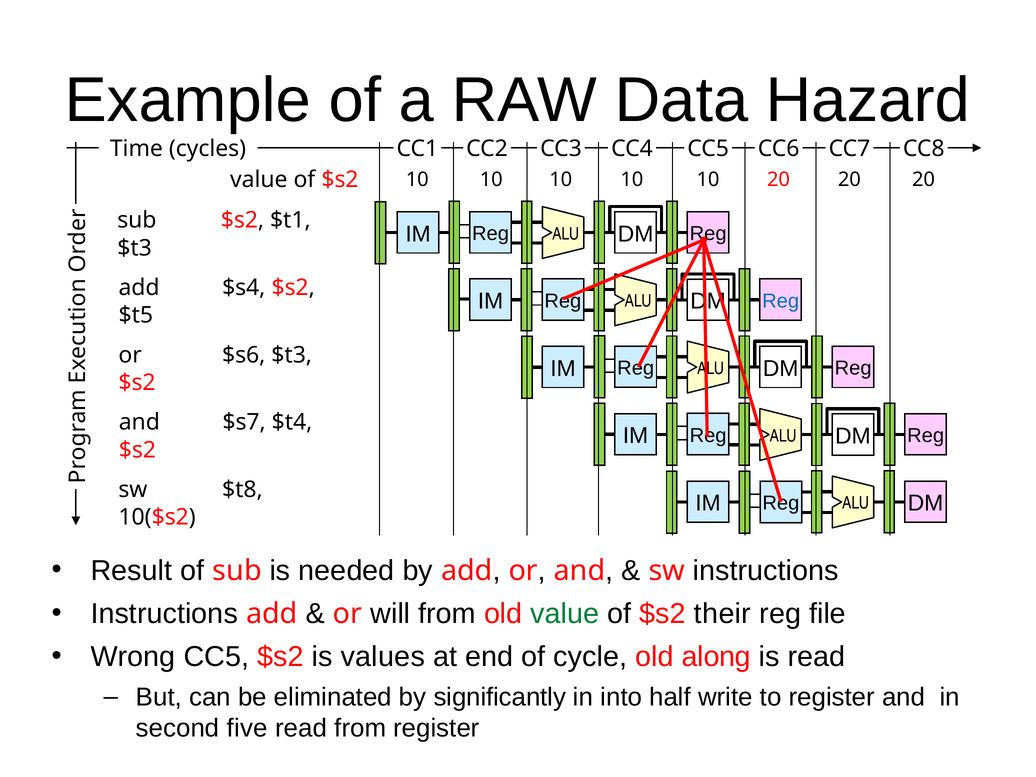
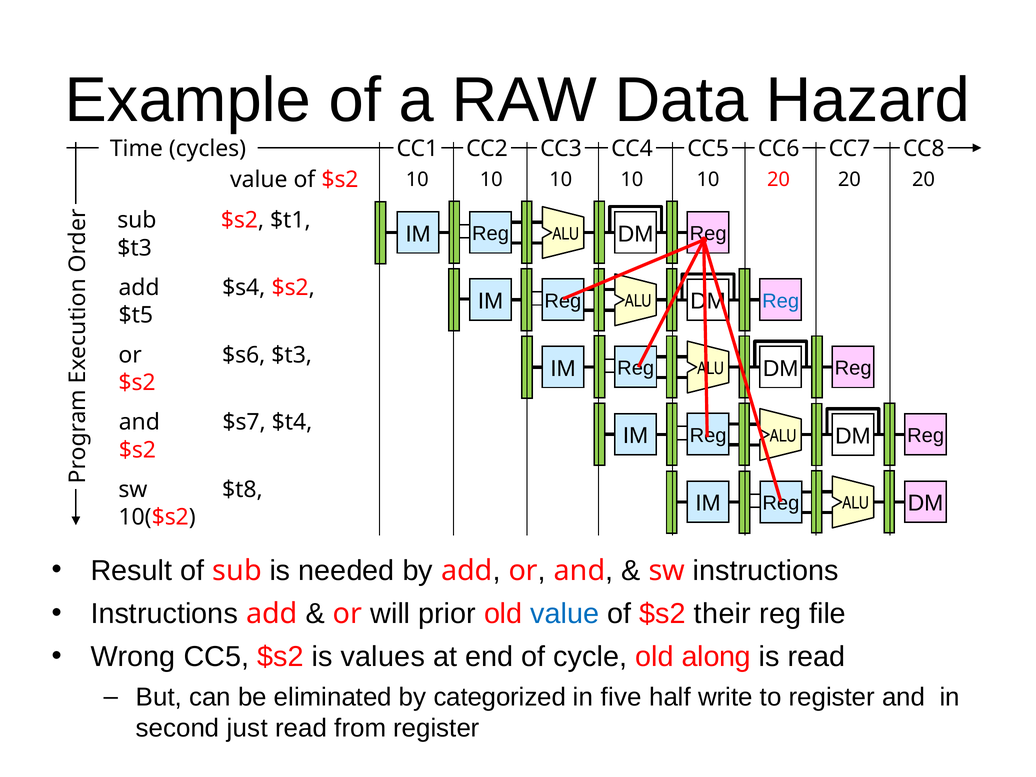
will from: from -> prior
value at (565, 614) colour: green -> blue
significantly: significantly -> categorized
into: into -> five
five: five -> just
